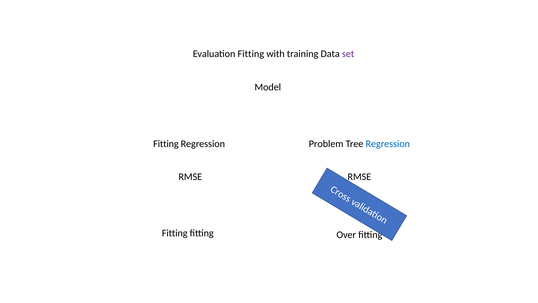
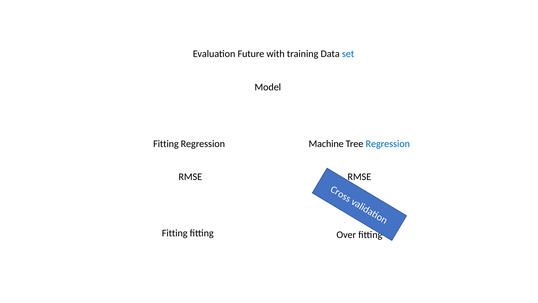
Evaluation Fitting: Fitting -> Future
set colour: purple -> blue
Problem: Problem -> Machine
